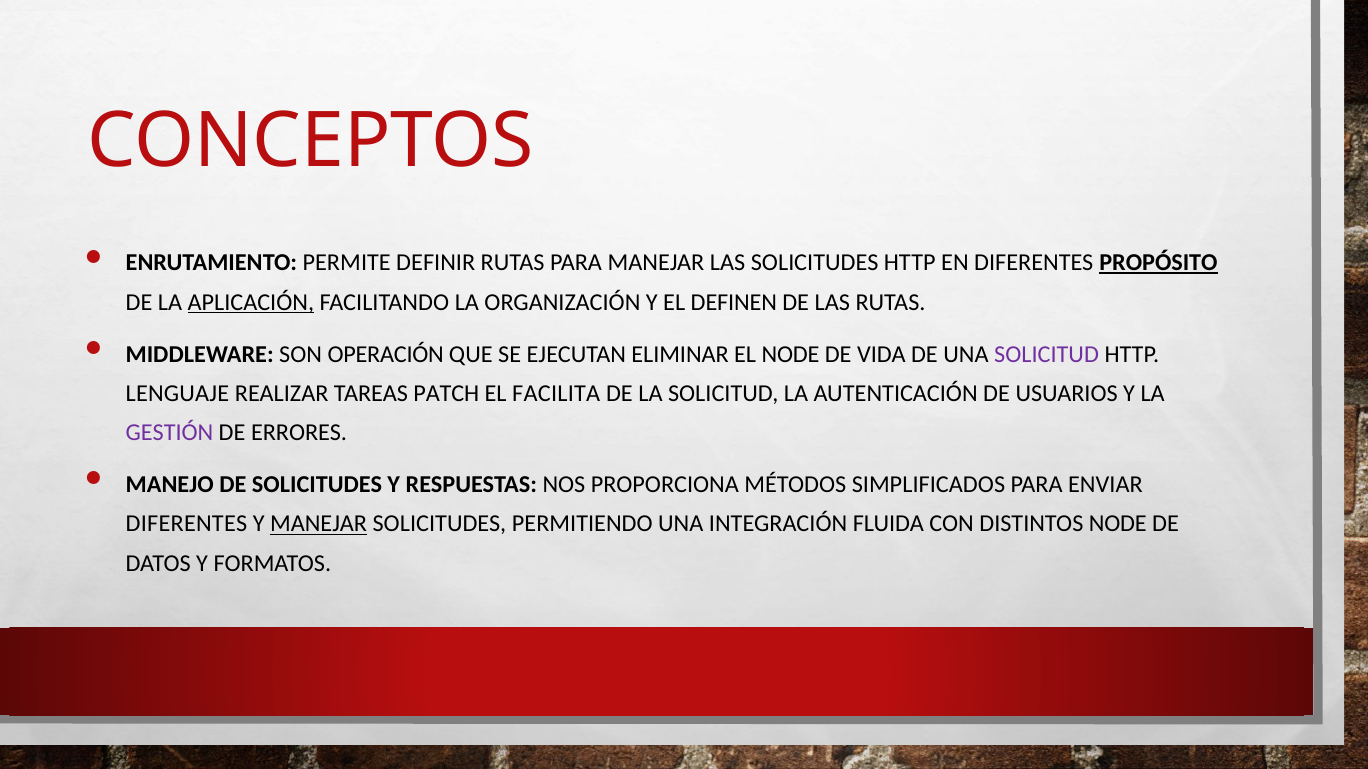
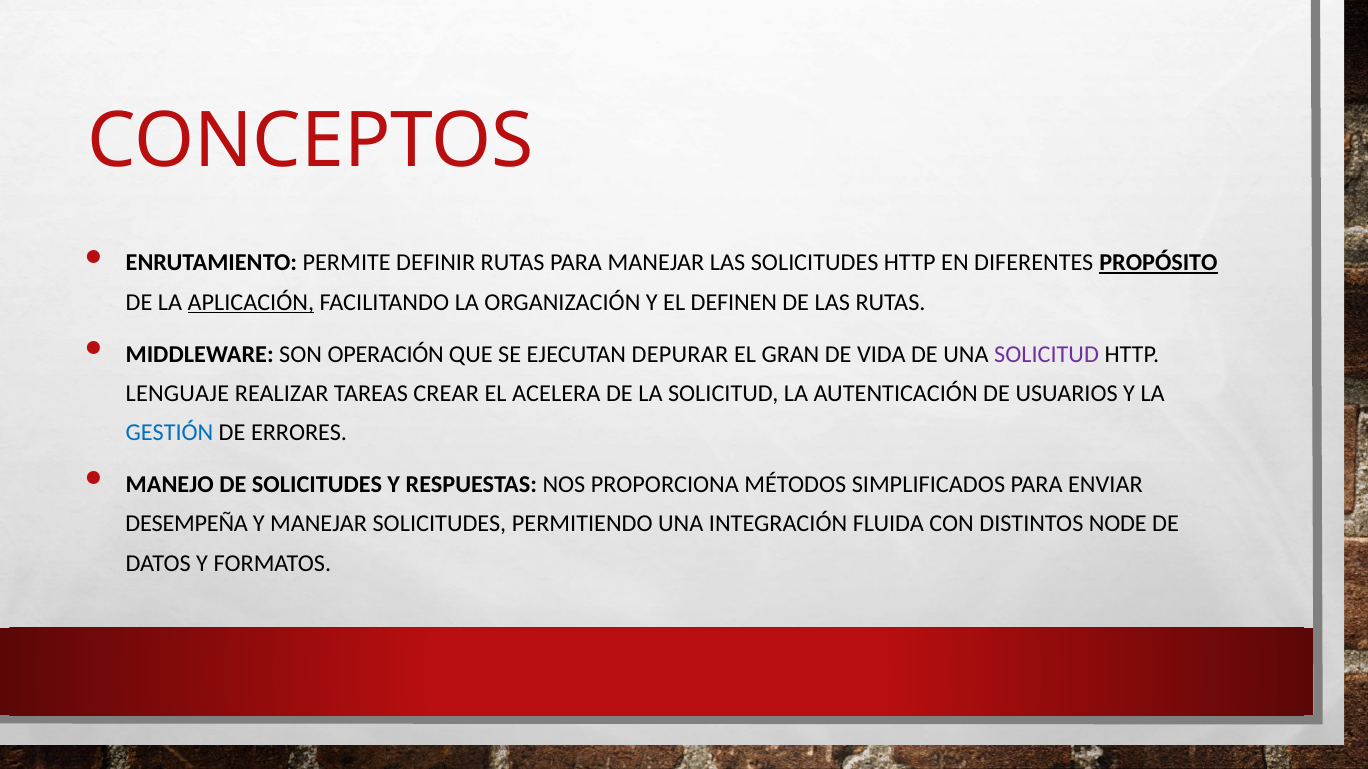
ELIMINAR: ELIMINAR -> DEPURAR
EL NODE: NODE -> GRAN
PATCH: PATCH -> CREAR
FACILITA: FACILITA -> ACELERA
GESTIÓN colour: purple -> blue
DIFERENTES at (186, 524): DIFERENTES -> DESEMPEÑA
MANEJAR at (319, 524) underline: present -> none
